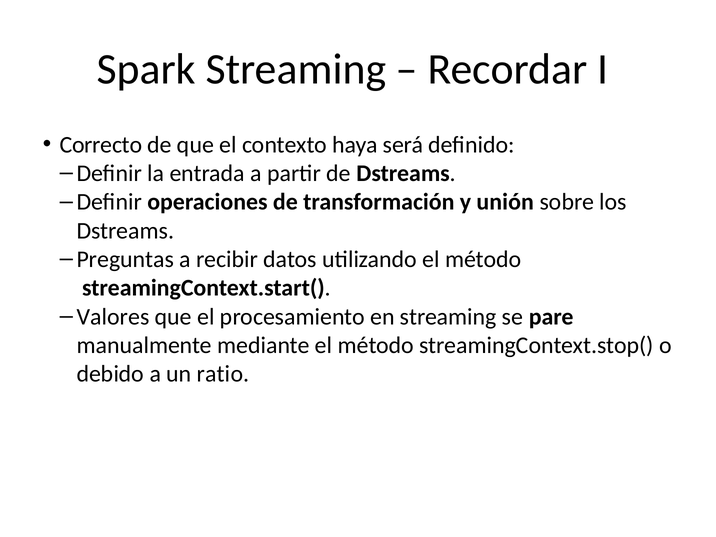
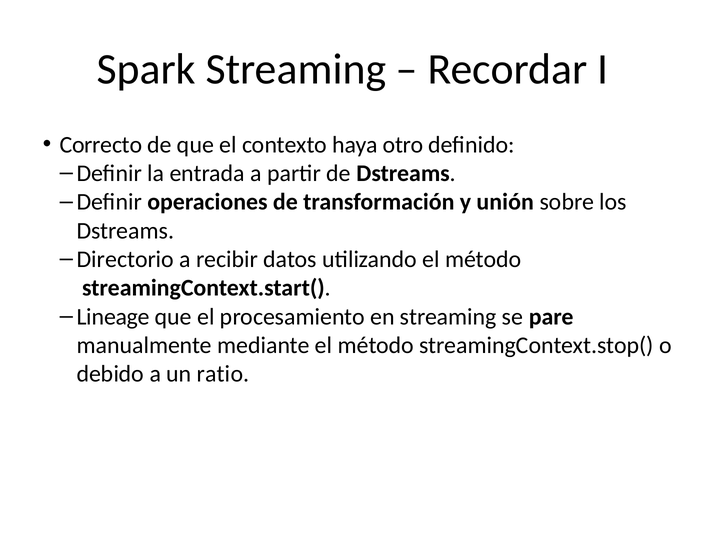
será: será -> otro
Preguntas: Preguntas -> Directorio
Valores: Valores -> Lineage
